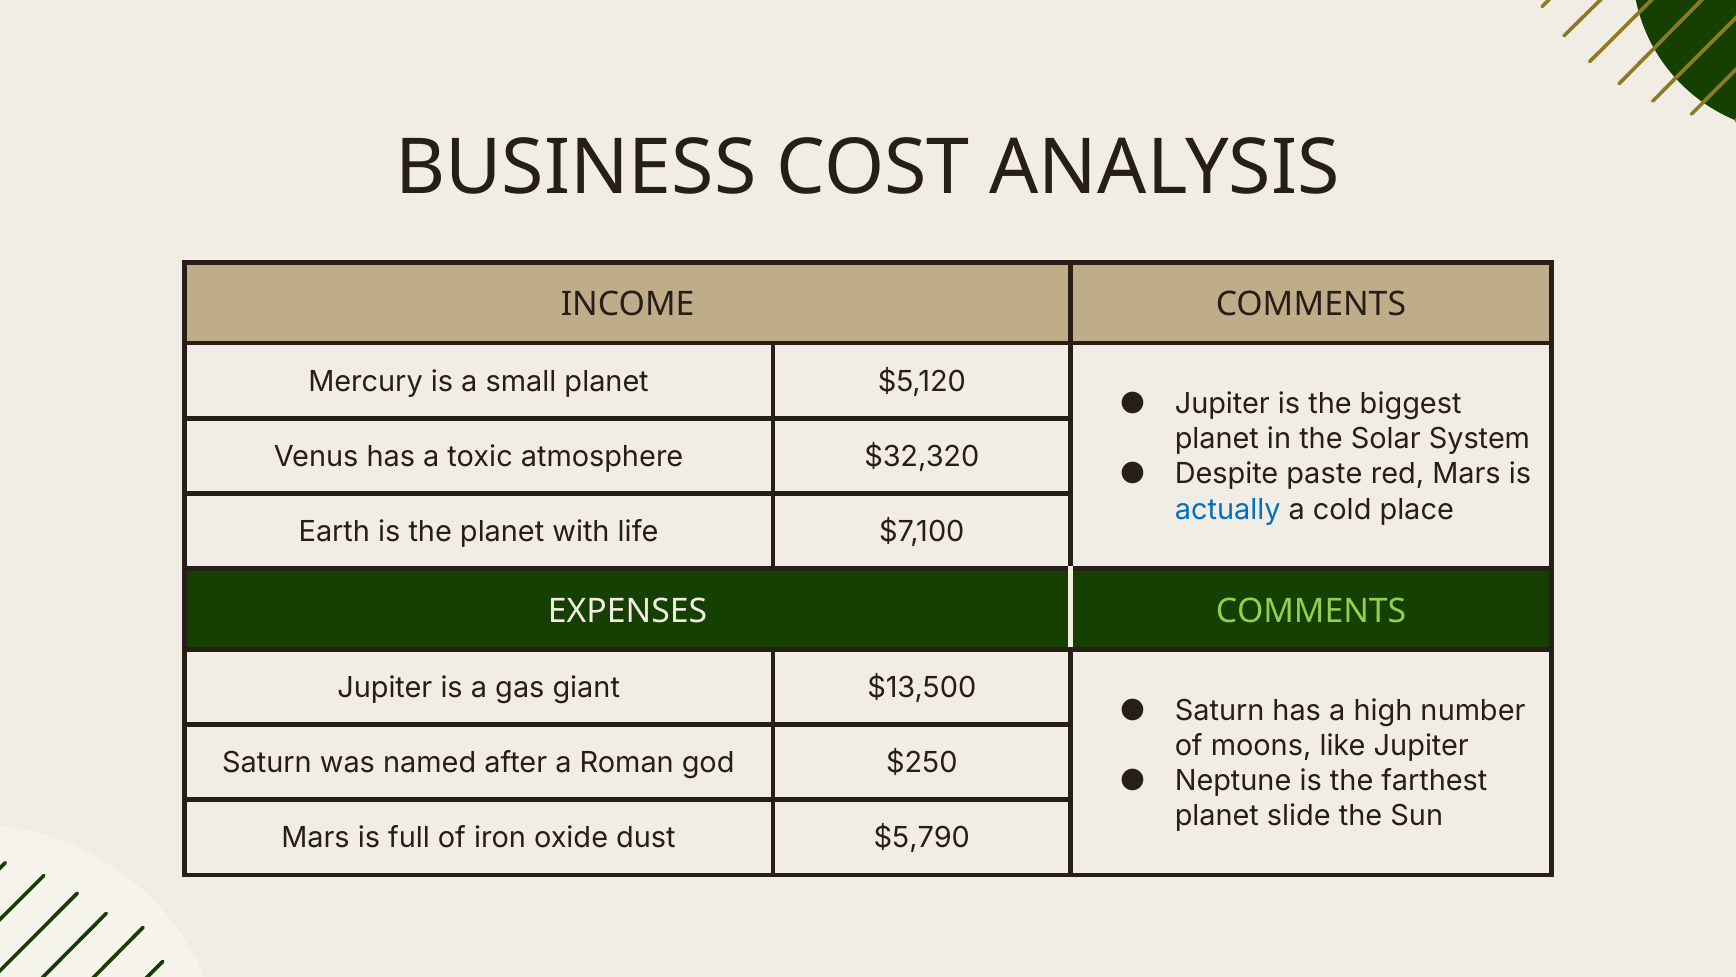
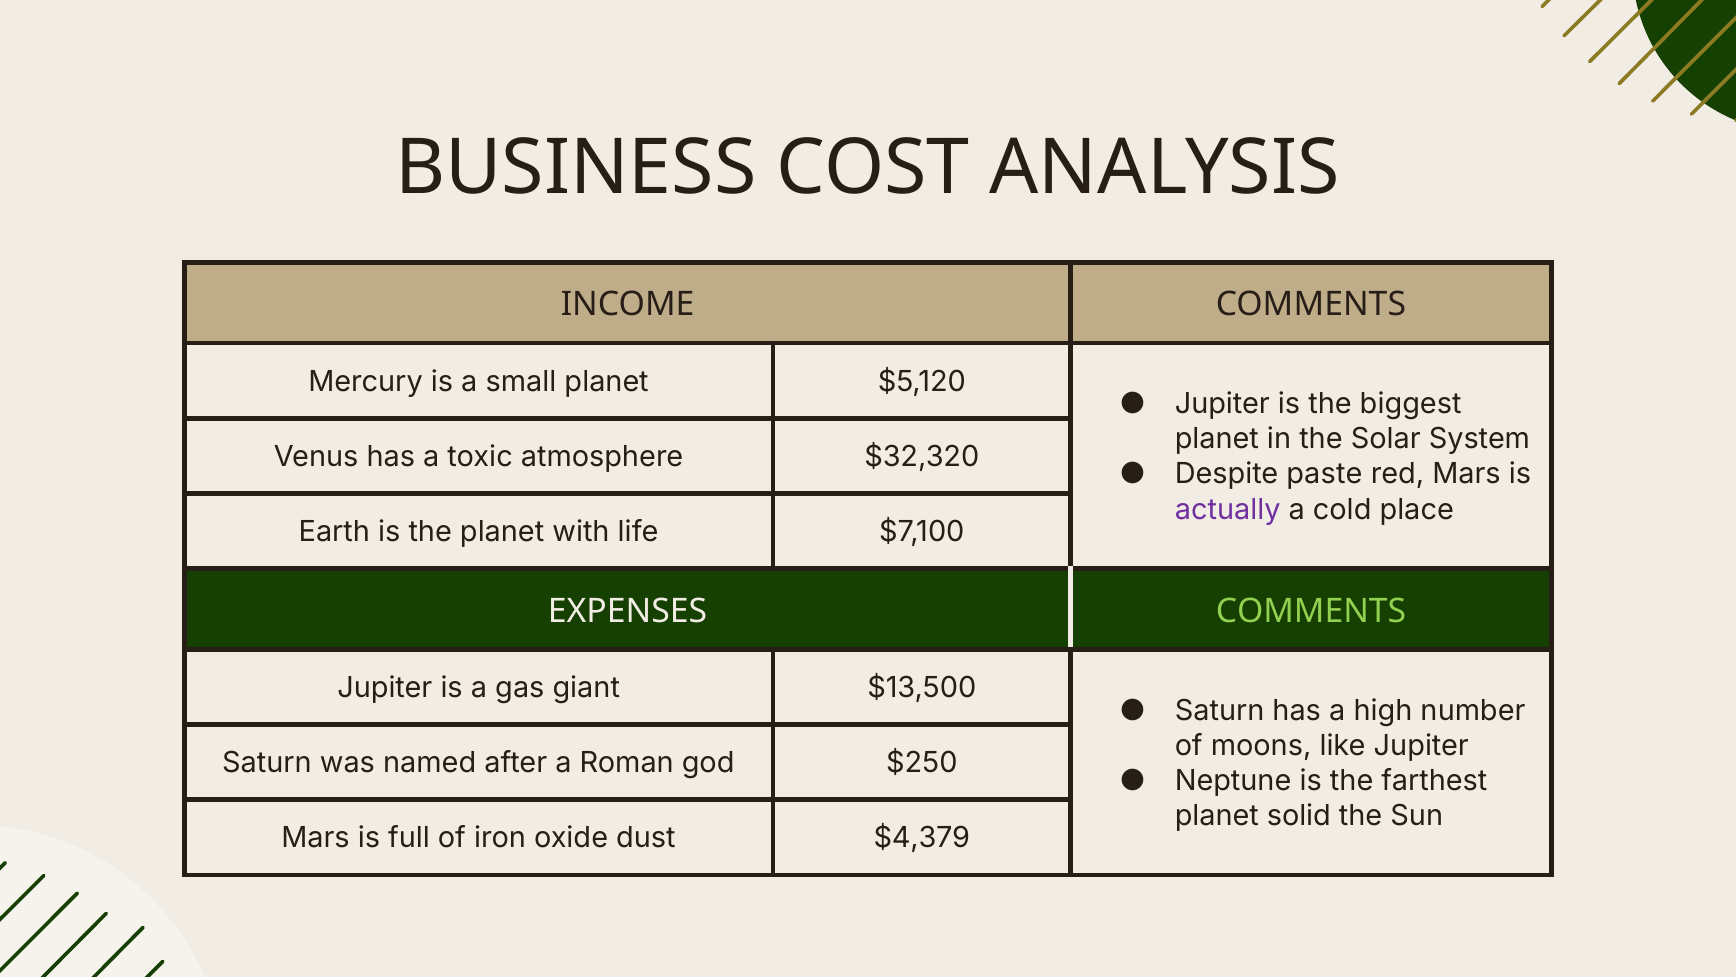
actually colour: blue -> purple
slide: slide -> solid
$5,790: $5,790 -> $4,379
